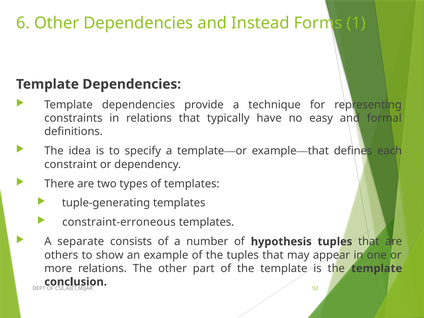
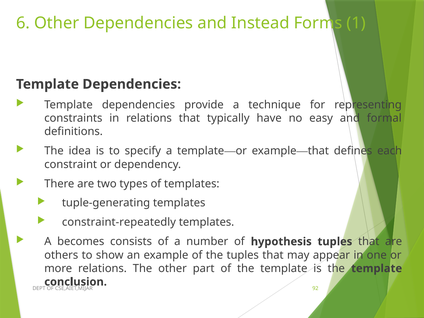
constraint-erroneous: constraint-erroneous -> constraint-repeatedly
separate: separate -> becomes
